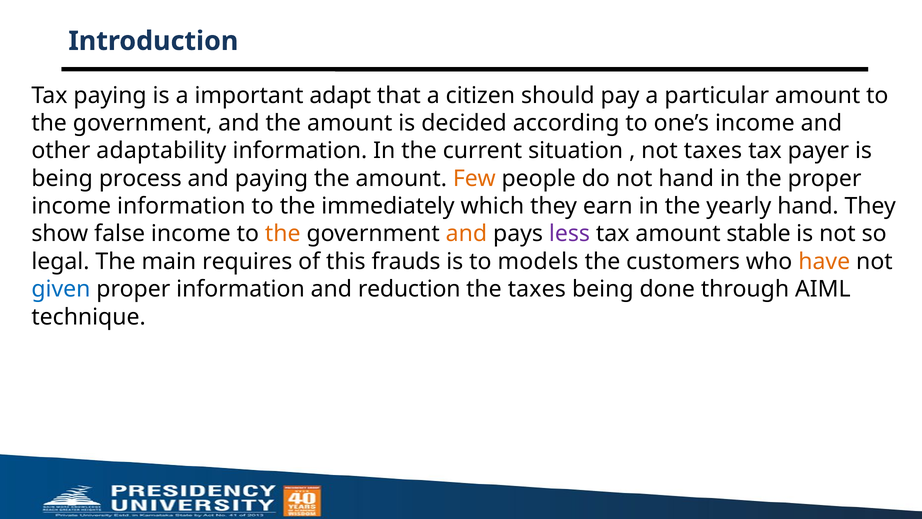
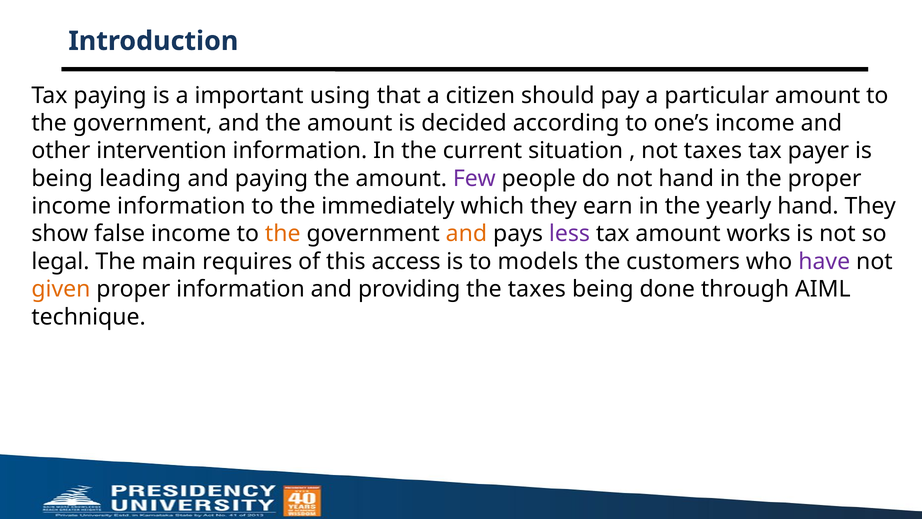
adapt: adapt -> using
adaptability: adaptability -> intervention
process: process -> leading
Few colour: orange -> purple
stable: stable -> works
frauds: frauds -> access
have colour: orange -> purple
given colour: blue -> orange
reduction: reduction -> providing
